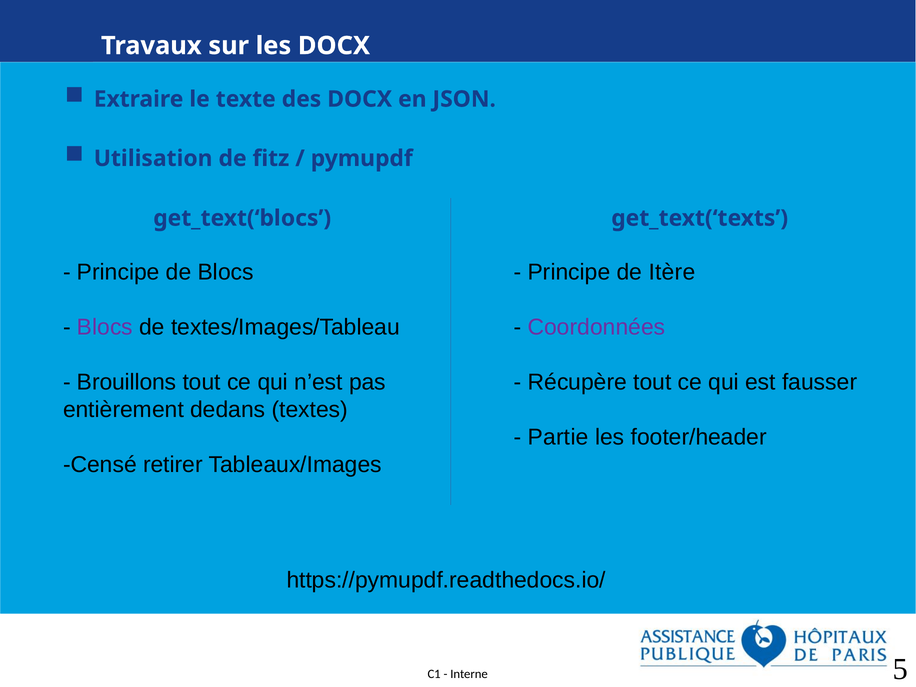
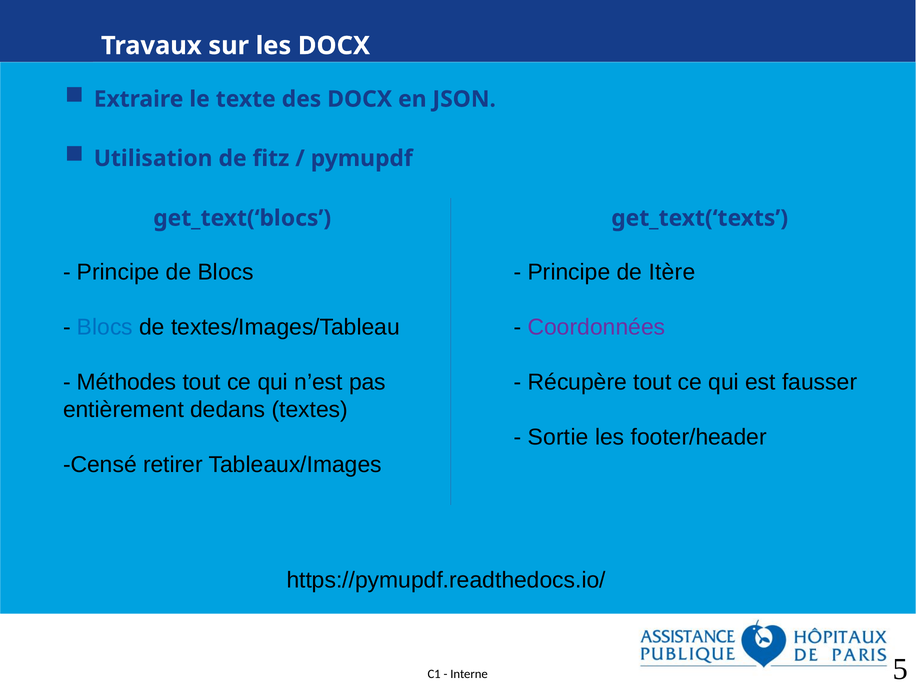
Blocs at (105, 327) colour: purple -> blue
Brouillons: Brouillons -> Méthodes
Partie: Partie -> Sortie
